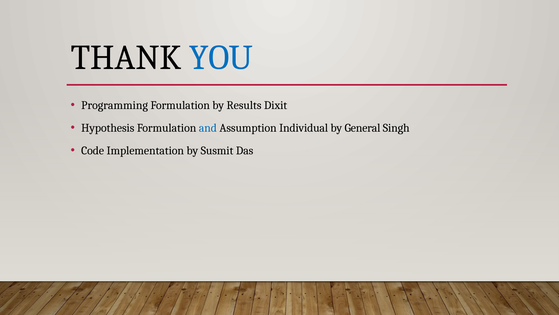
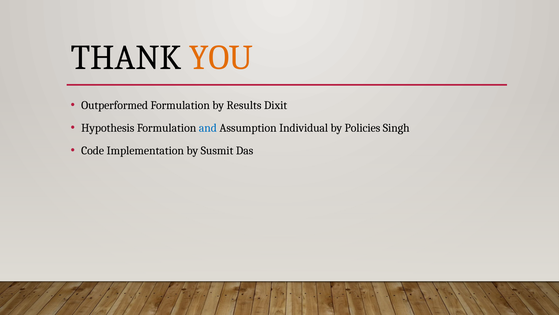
YOU colour: blue -> orange
Programming: Programming -> Outperformed
General: General -> Policies
